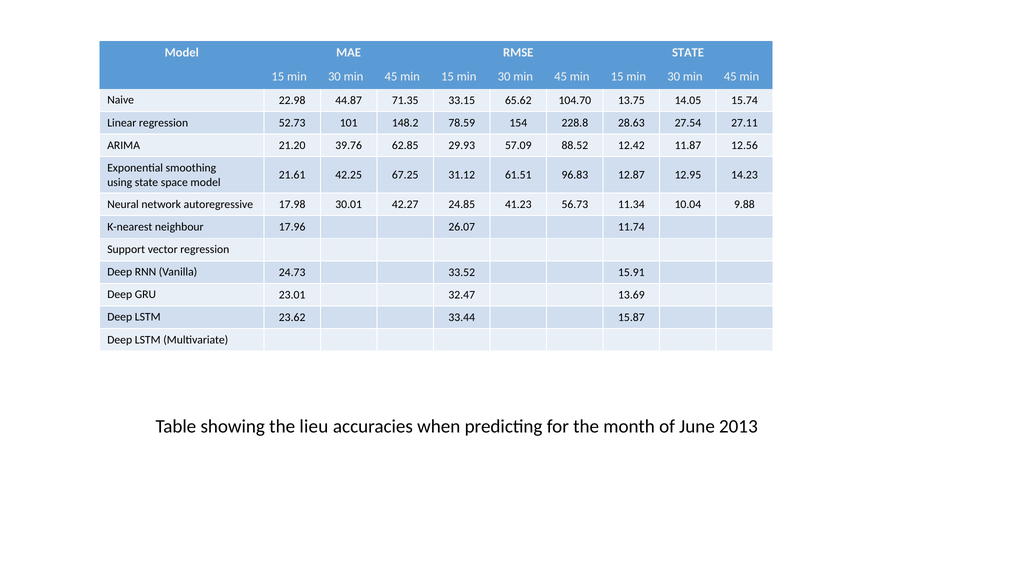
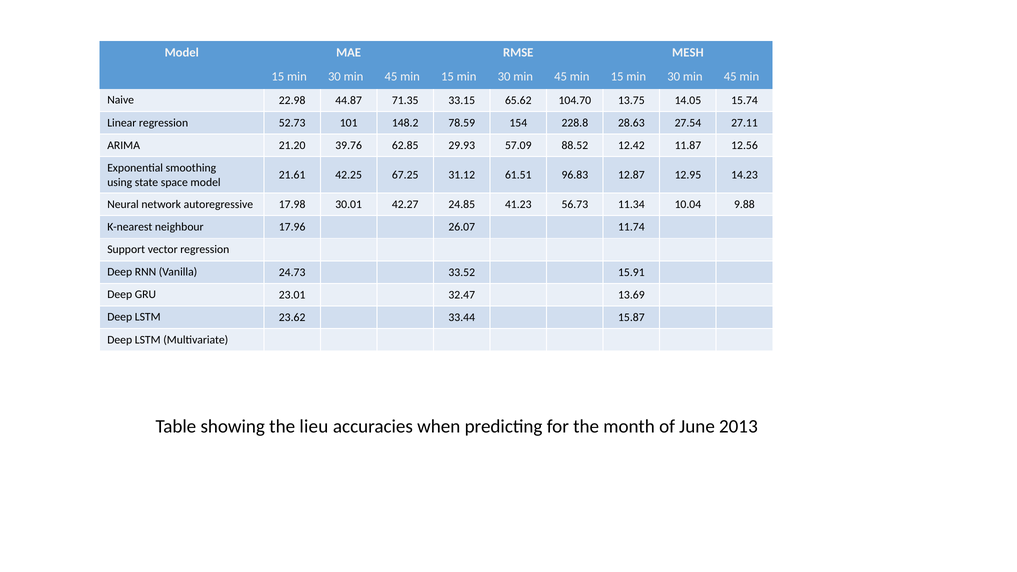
RMSE STATE: STATE -> MESH
